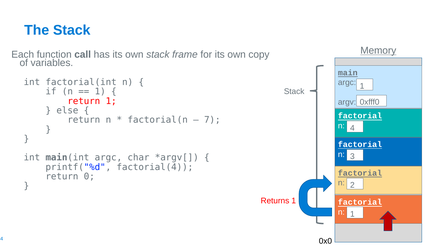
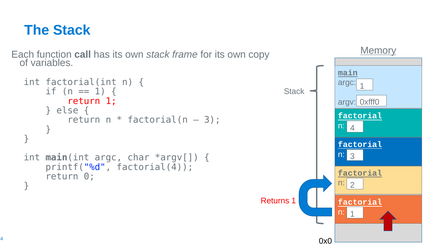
7 at (212, 120): 7 -> 3
